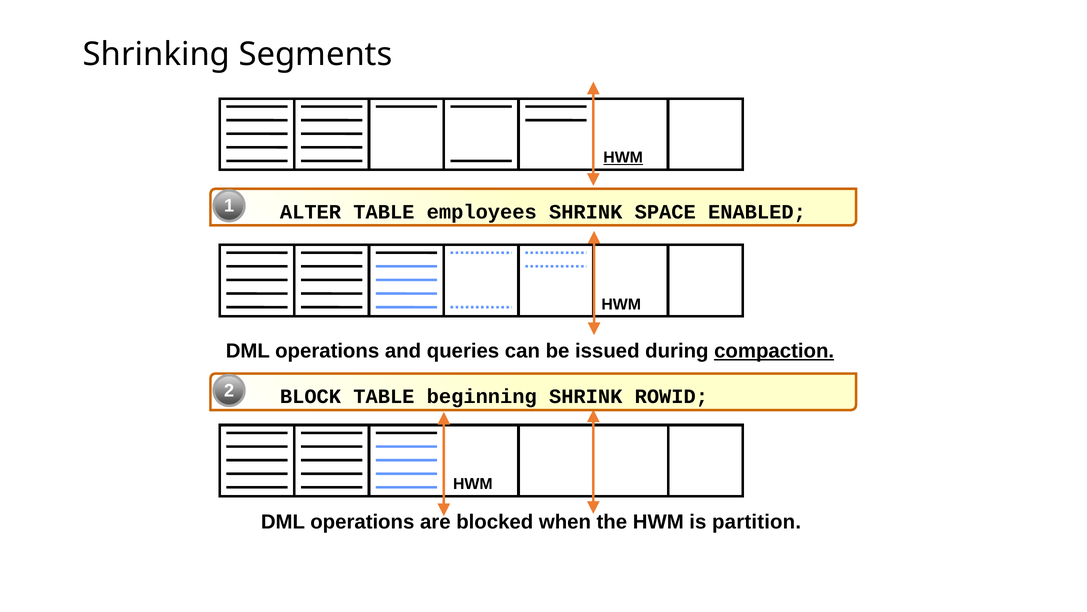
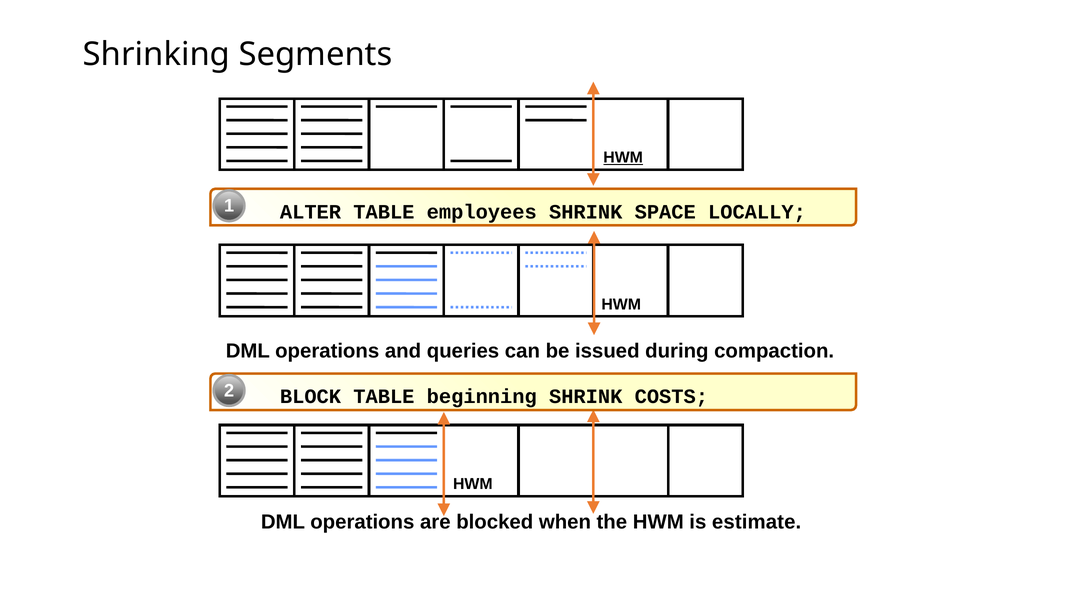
ENABLED: ENABLED -> LOCALLY
compaction underline: present -> none
ROWID: ROWID -> COSTS
partition: partition -> estimate
